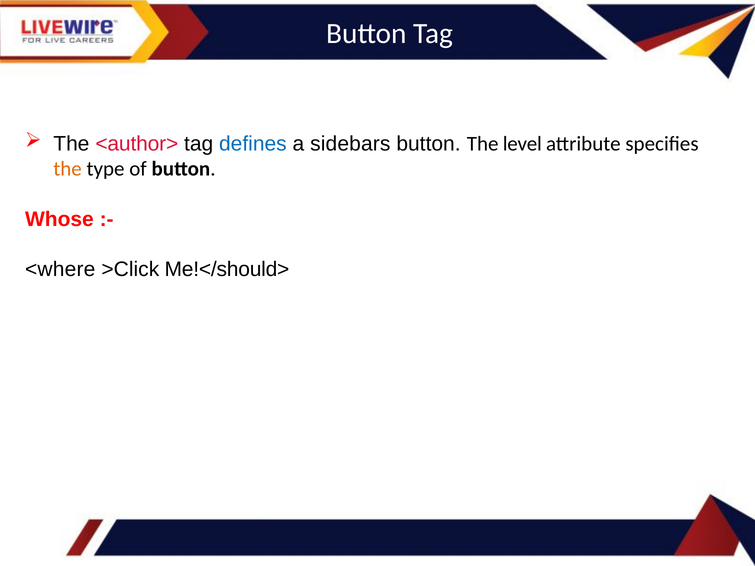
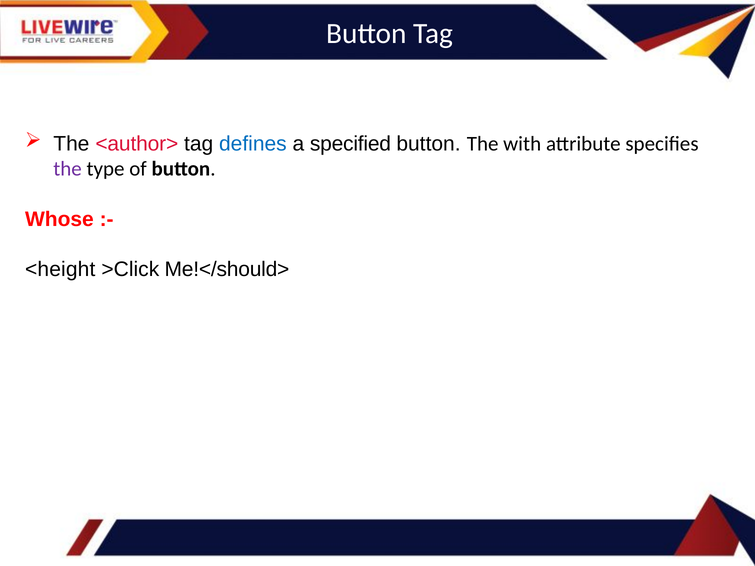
sidebars: sidebars -> specified
level: level -> with
the at (68, 169) colour: orange -> purple
<where: <where -> <height
